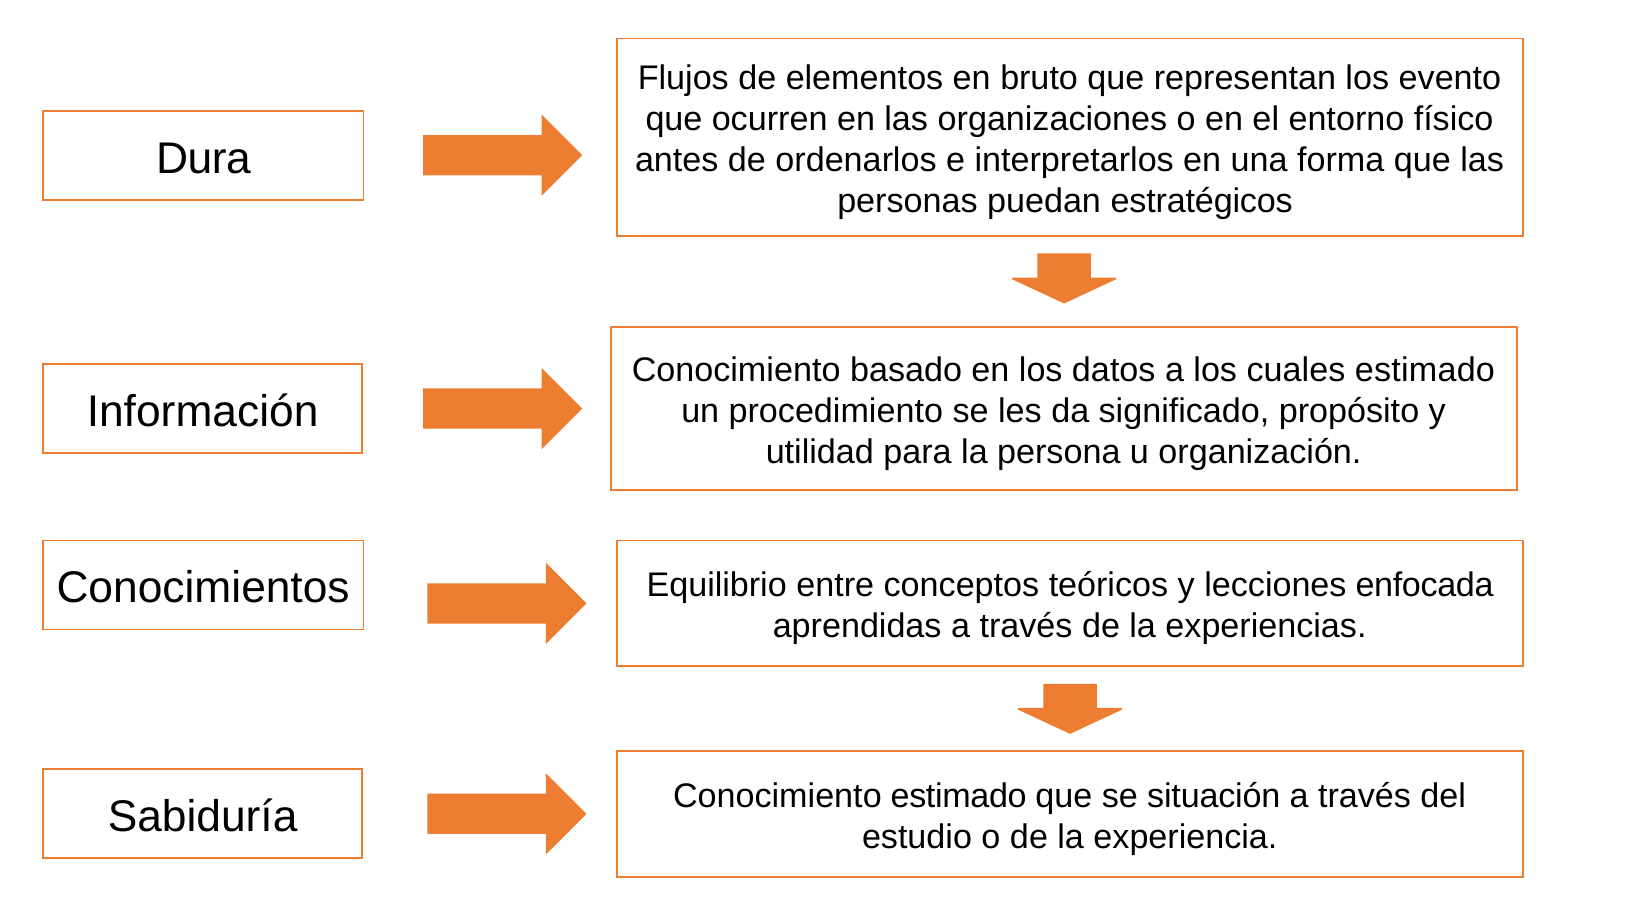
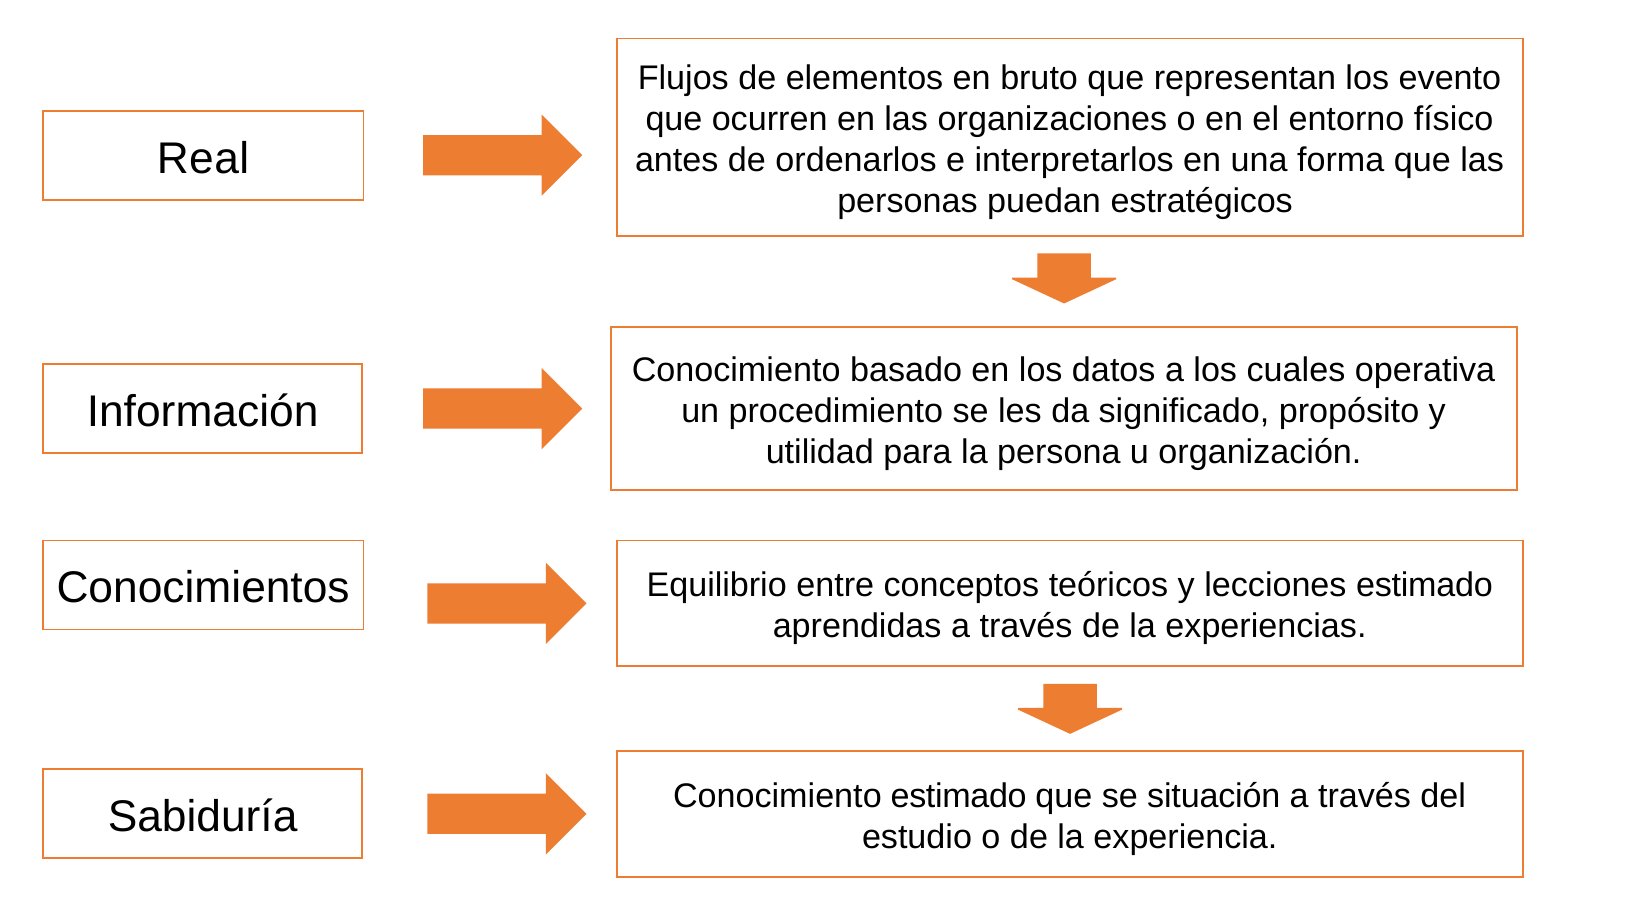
Dura: Dura -> Real
cuales estimado: estimado -> operativa
lecciones enfocada: enfocada -> estimado
